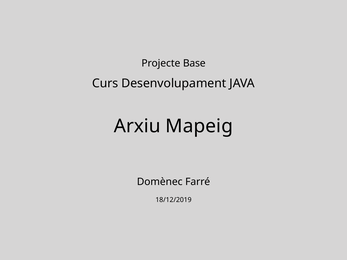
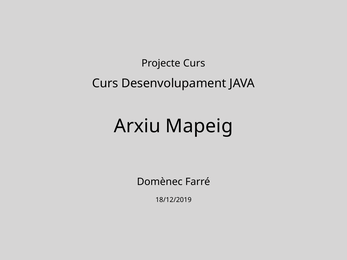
Projecte Base: Base -> Curs
